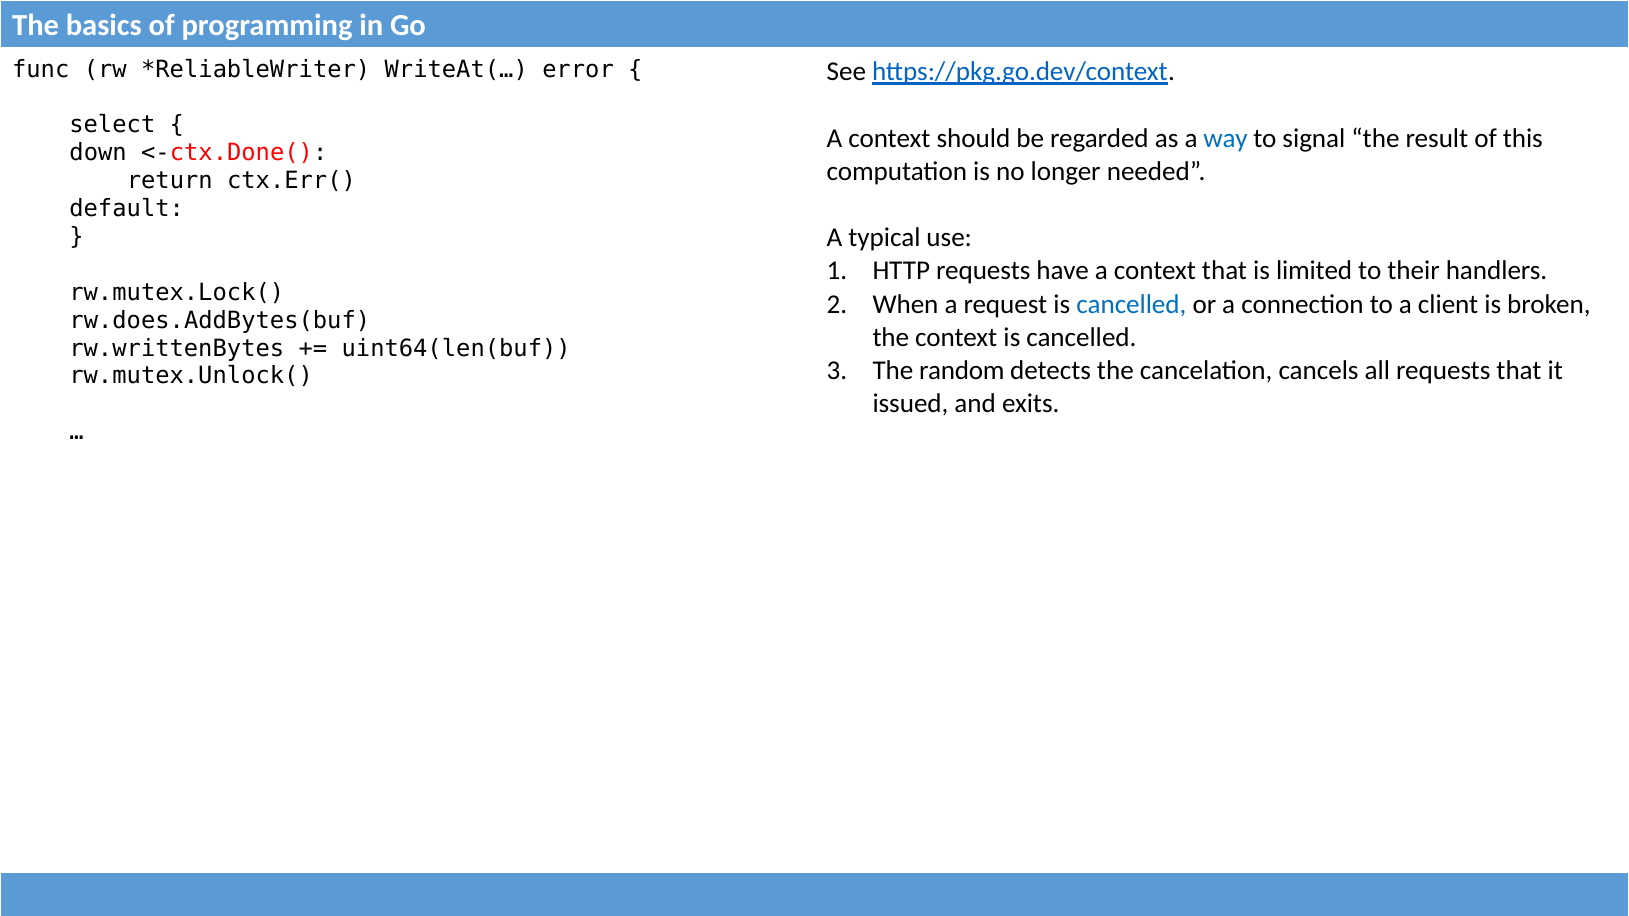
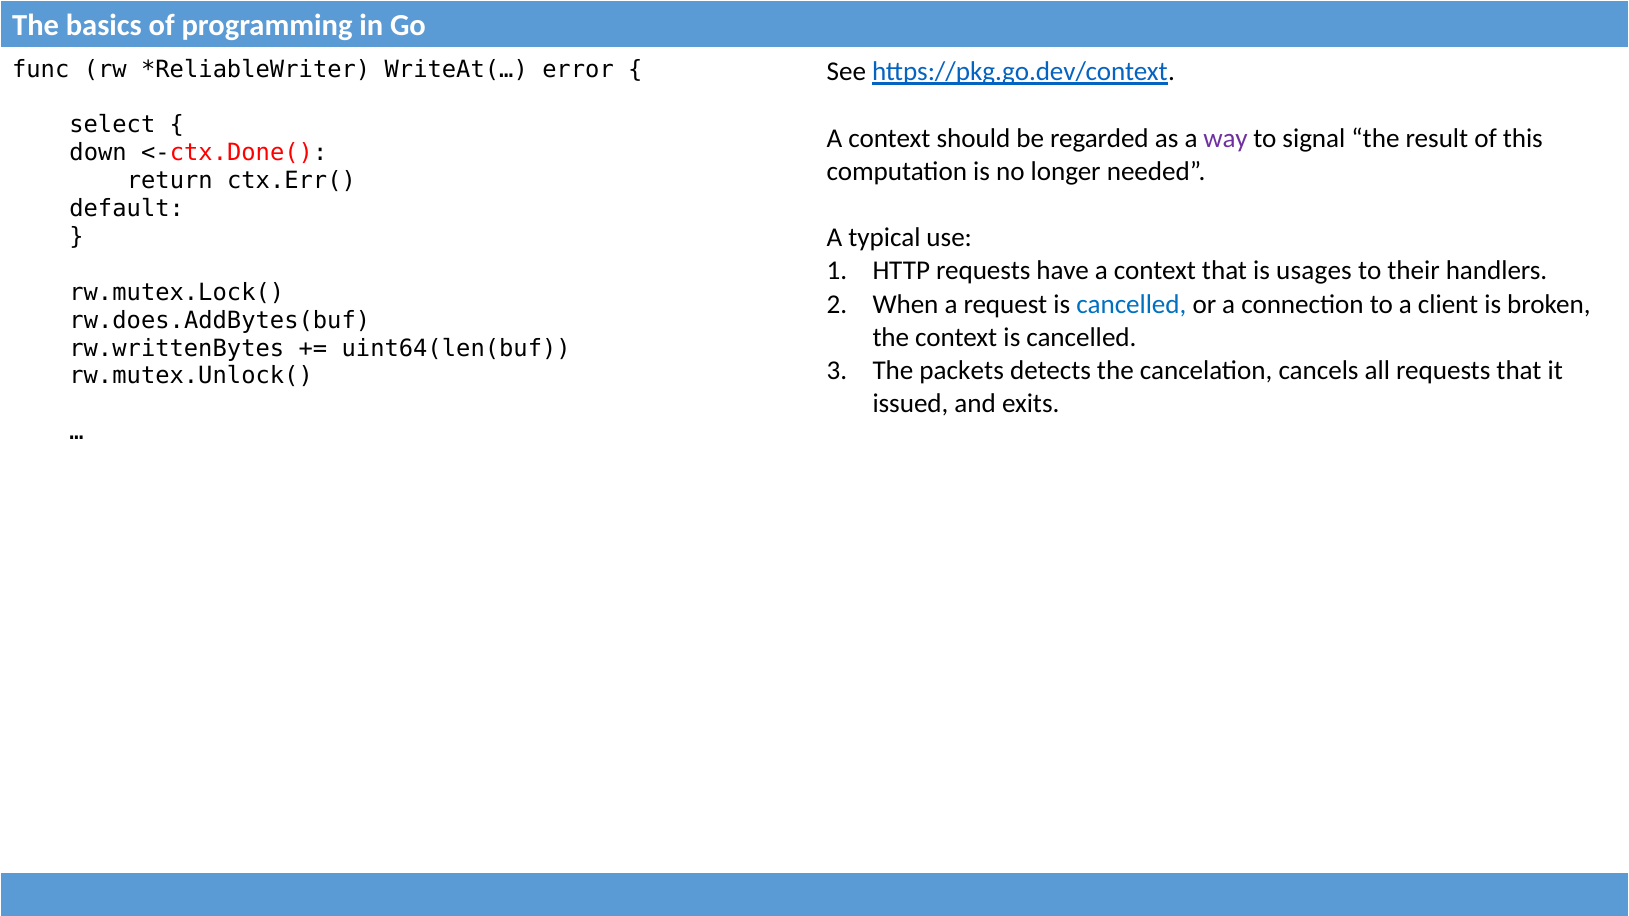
way colour: blue -> purple
limited: limited -> usages
random: random -> packets
